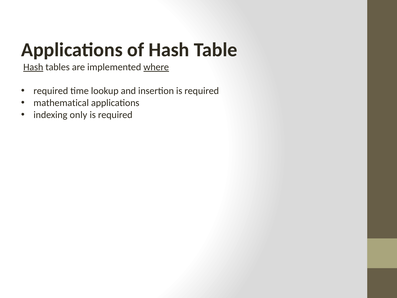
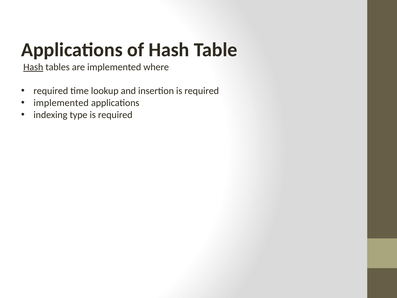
where underline: present -> none
mathematical at (61, 103): mathematical -> implemented
only: only -> type
